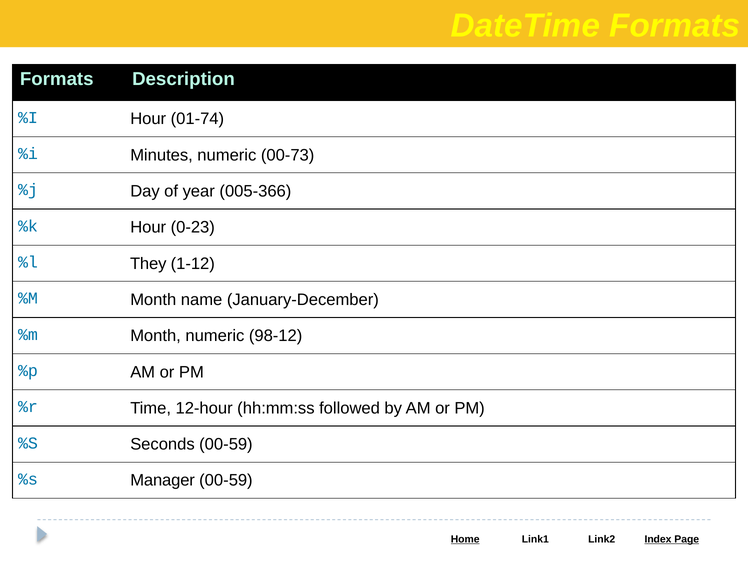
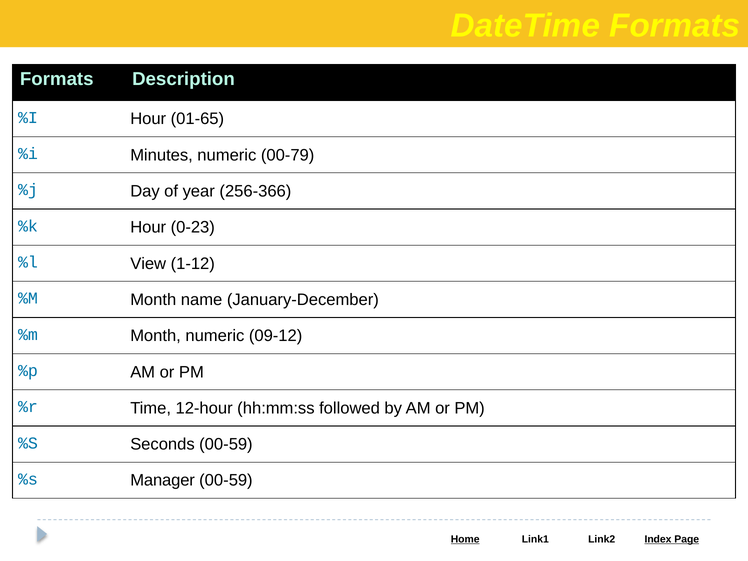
01-74: 01-74 -> 01-65
00-73: 00-73 -> 00-79
005-366: 005-366 -> 256-366
They: They -> View
98-12: 98-12 -> 09-12
